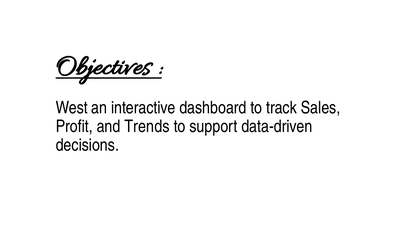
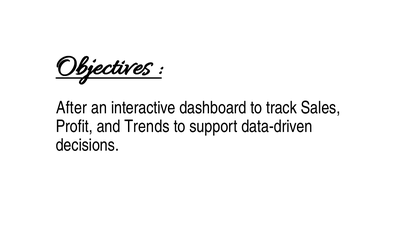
West: West -> After
